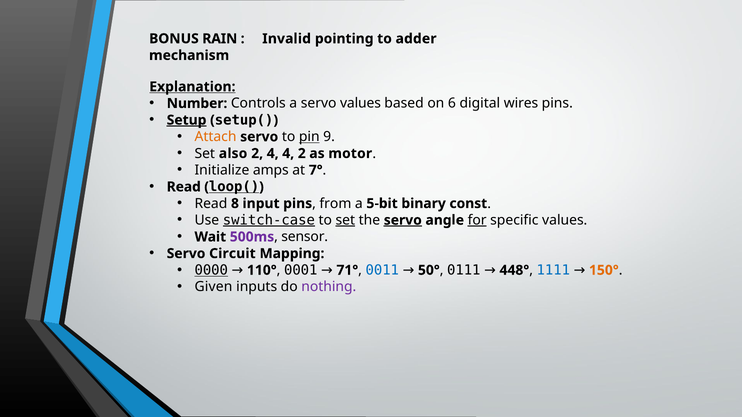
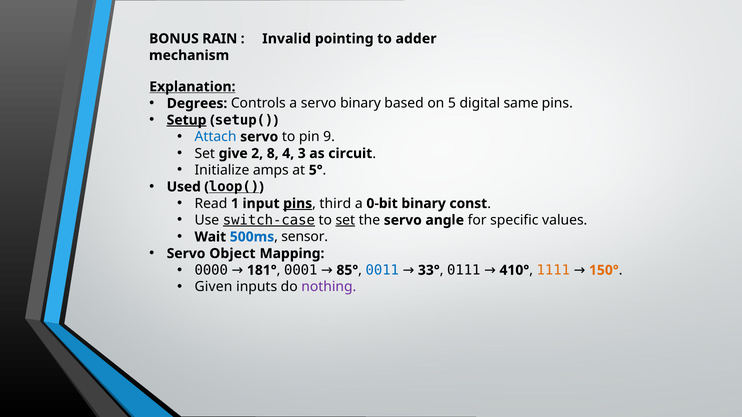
Number: Number -> Degrees
servo values: values -> binary
6: 6 -> 5
wires: wires -> same
Attach colour: orange -> blue
pin underline: present -> none
also: also -> give
2 4: 4 -> 8
4 2: 2 -> 3
motor: motor -> circuit
7°: 7° -> 5°
Read at (184, 187): Read -> Used
8: 8 -> 1
pins at (298, 204) underline: none -> present
from: from -> third
5-bit: 5-bit -> 0-bit
servo at (403, 220) underline: present -> none
for underline: present -> none
500ms colour: purple -> blue
Circuit: Circuit -> Object
0000 underline: present -> none
110°: 110° -> 181°
71°: 71° -> 85°
50°: 50° -> 33°
448°: 448° -> 410°
1111 colour: blue -> orange
